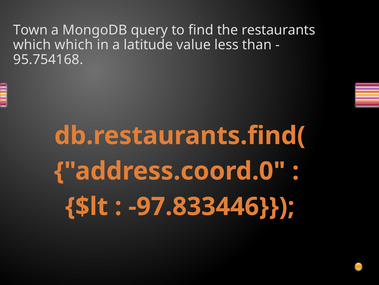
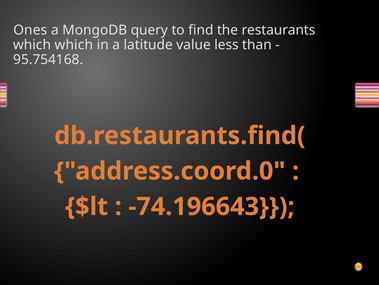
Town: Town -> Ones
-97.833446: -97.833446 -> -74.196643
